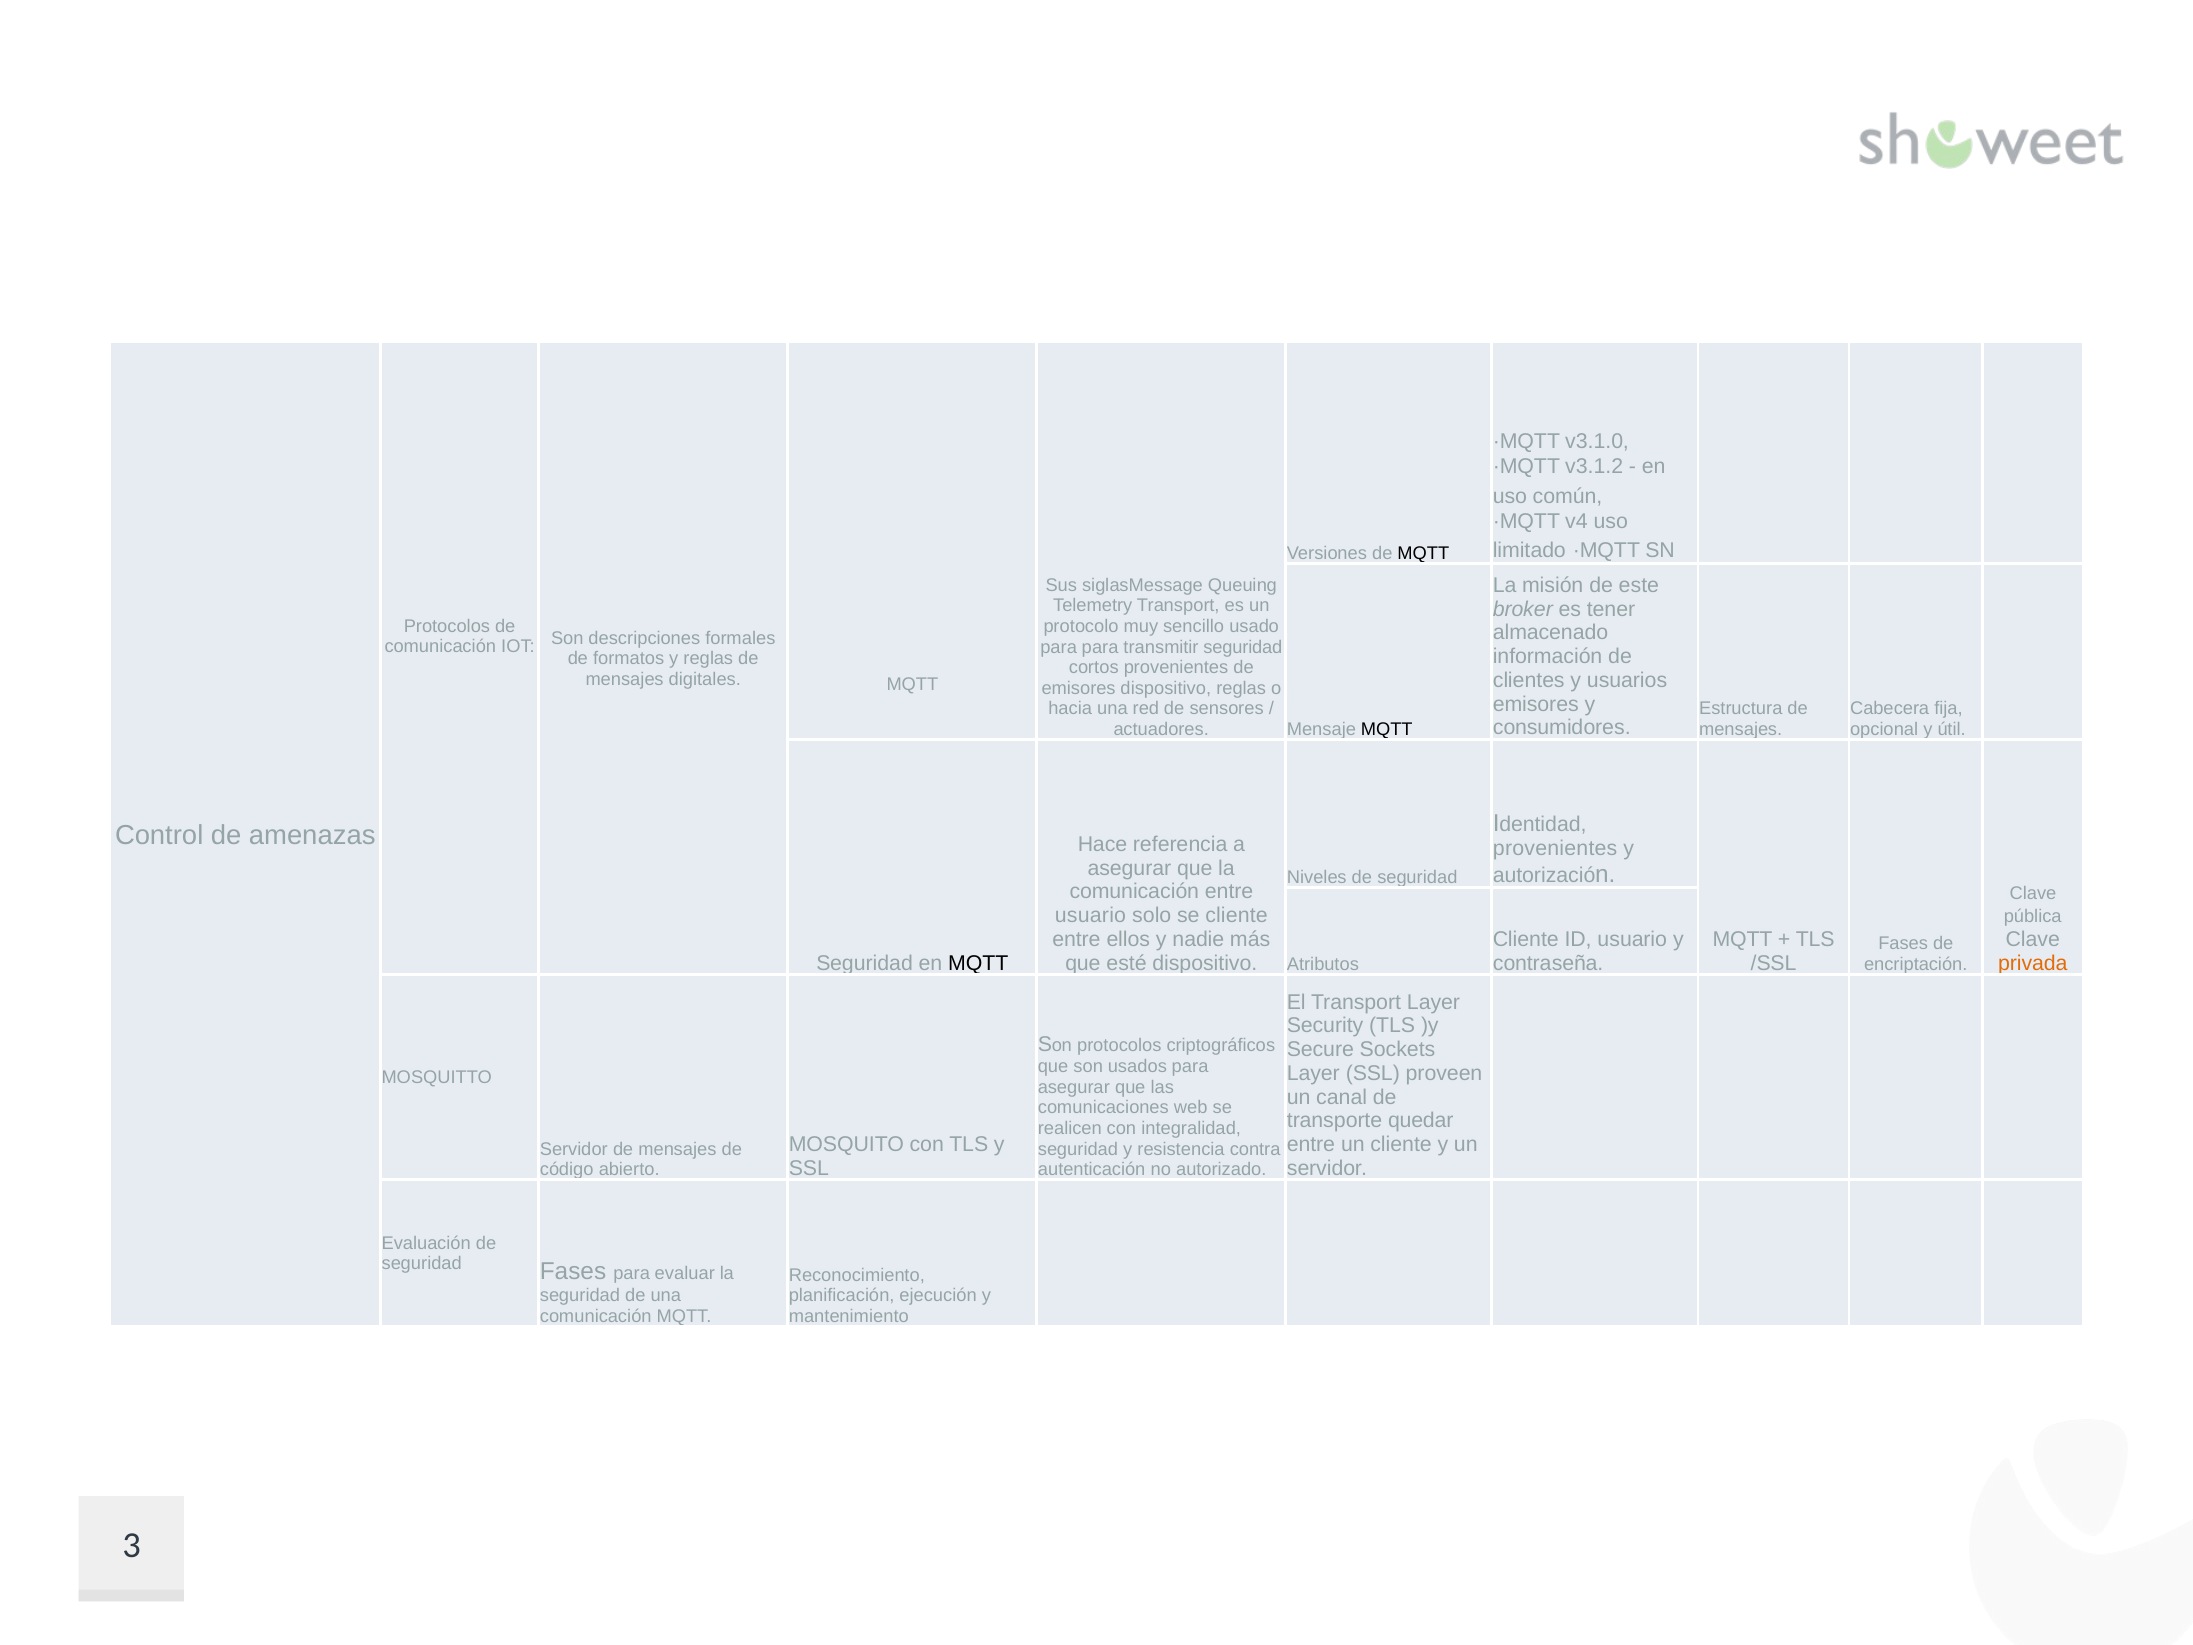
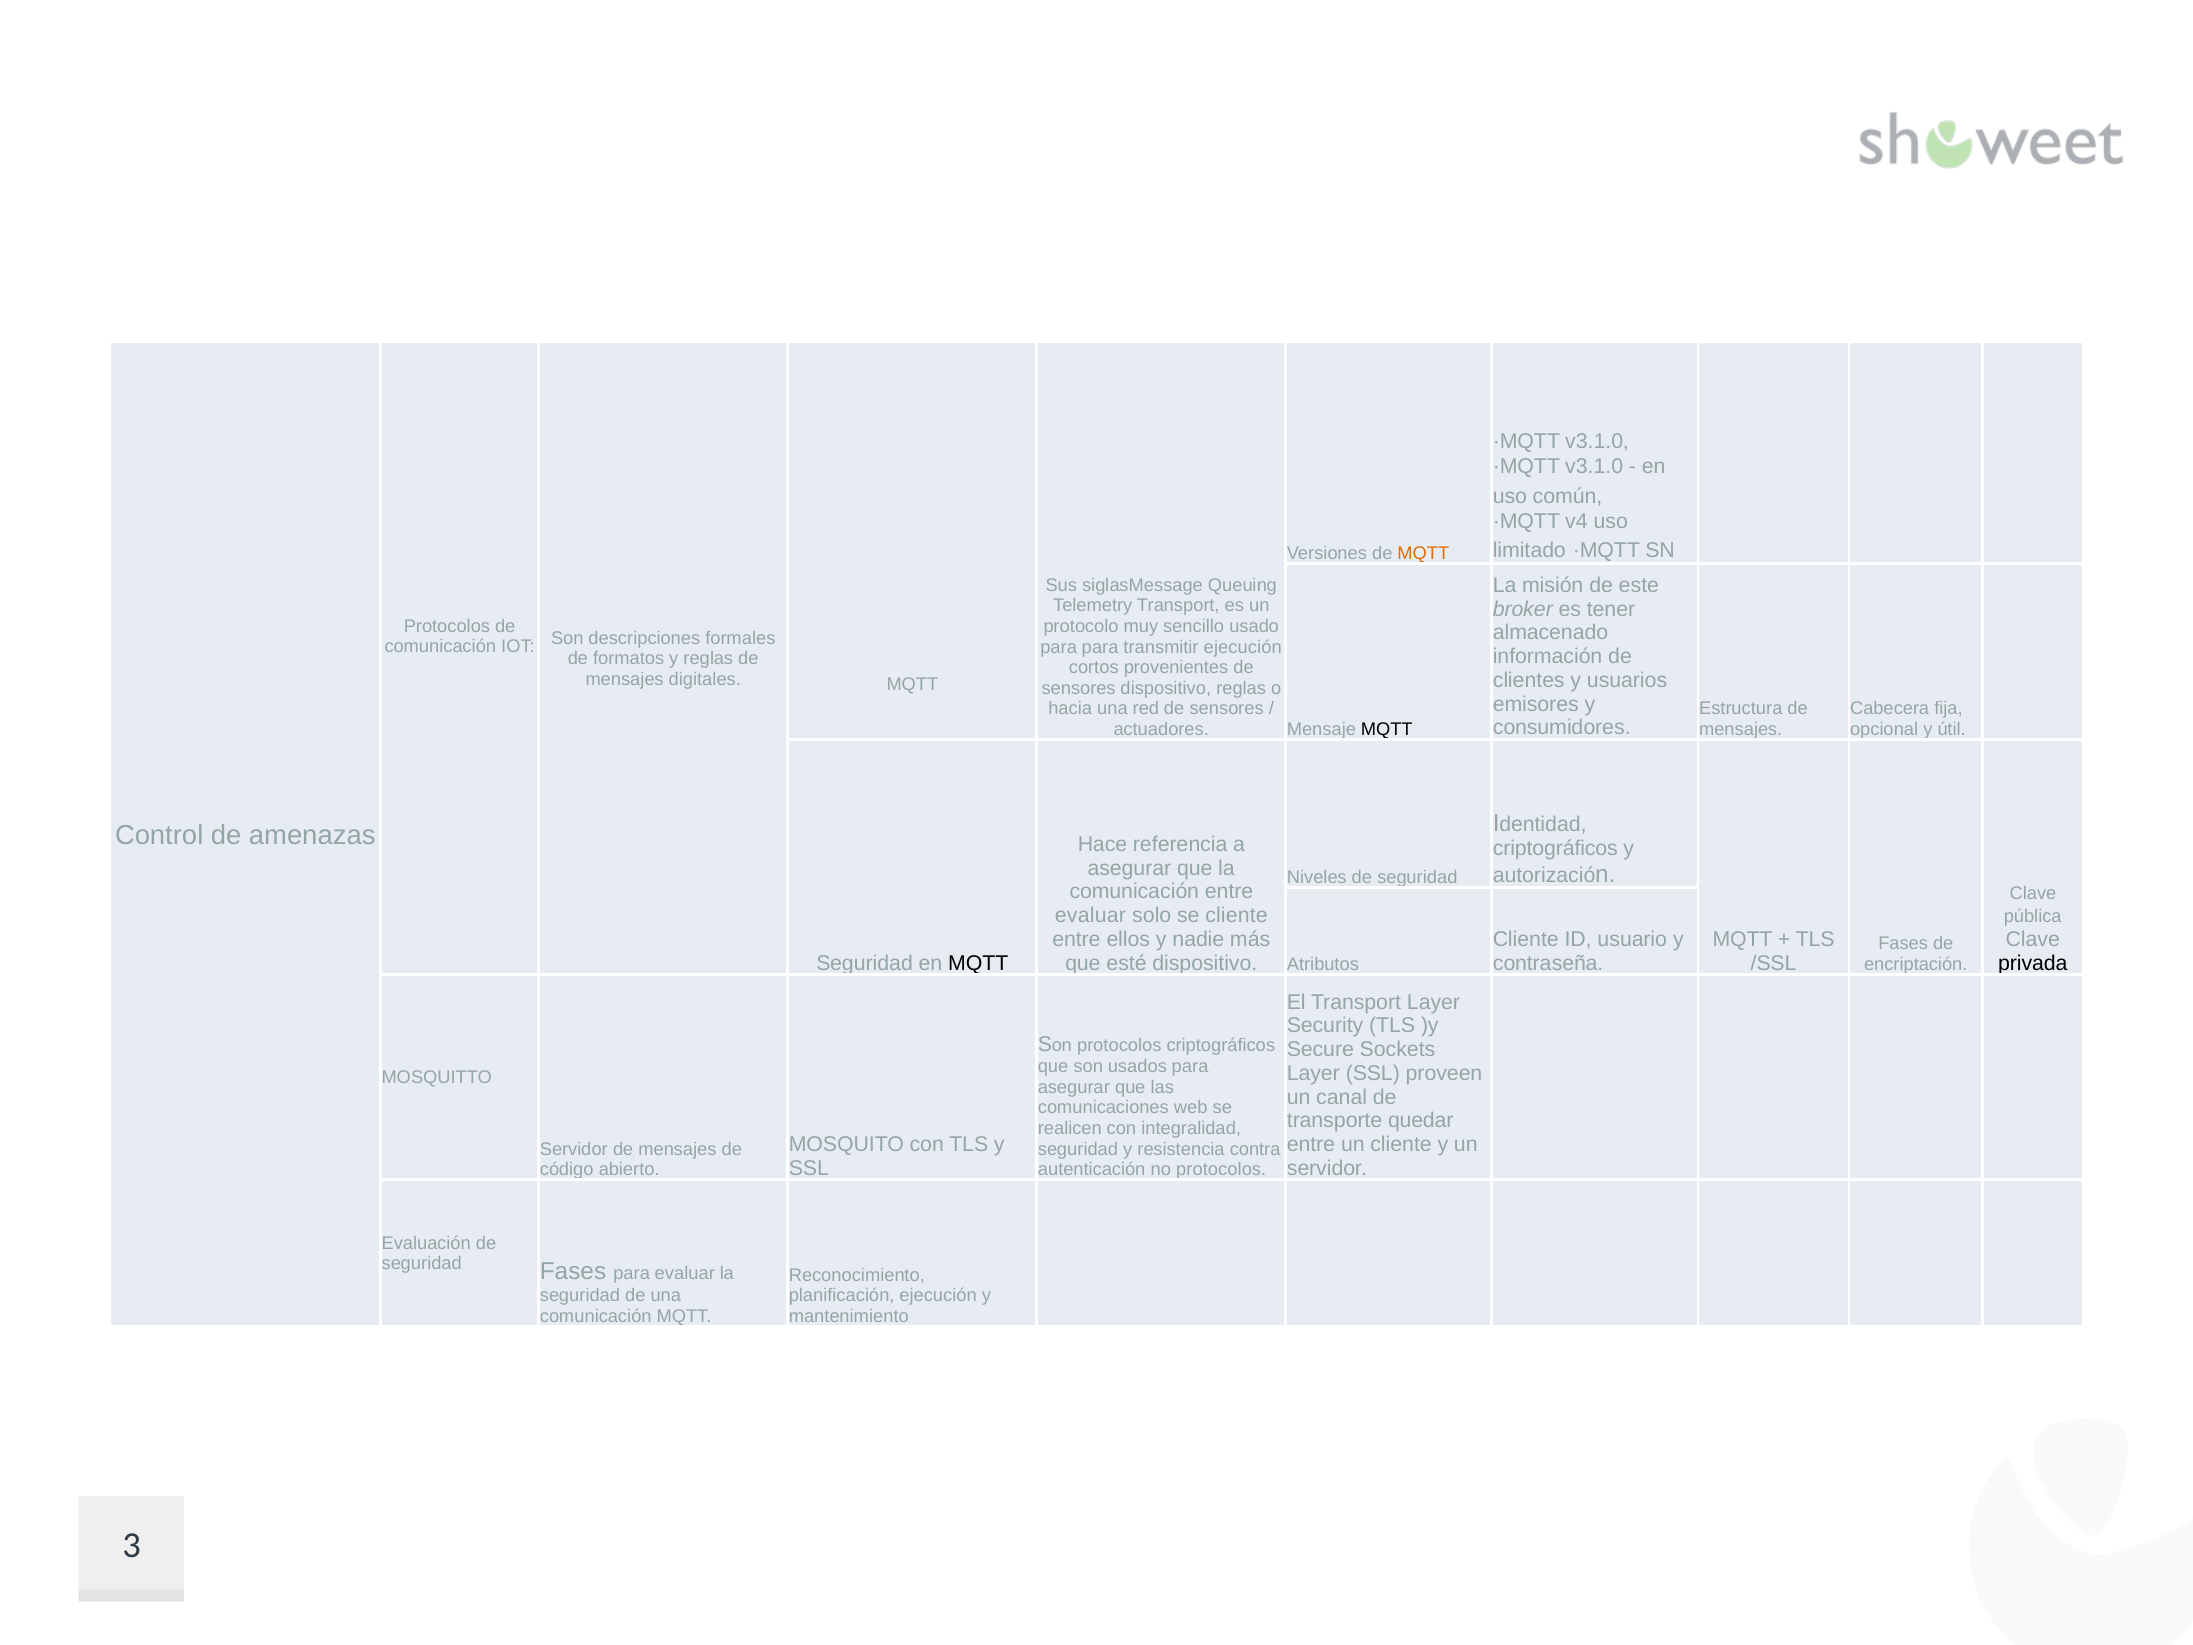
v3.1.2 at (1594, 467): v3.1.2 -> v3.1.0
MQTT at (1423, 553) colour: black -> orange
transmitir seguridad: seguridad -> ejecución
emisores at (1079, 688): emisores -> sensores
provenientes at (1555, 848): provenientes -> criptográficos
usuario at (1090, 915): usuario -> evaluar
privada colour: orange -> black
no autorizado: autorizado -> protocolos
